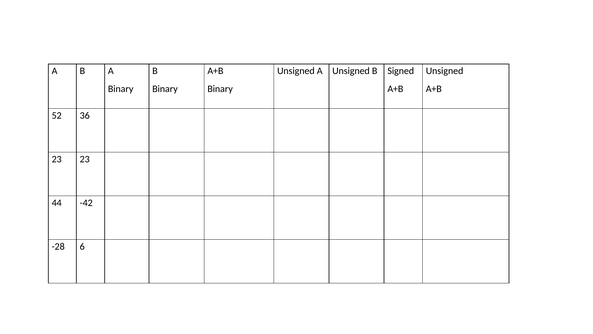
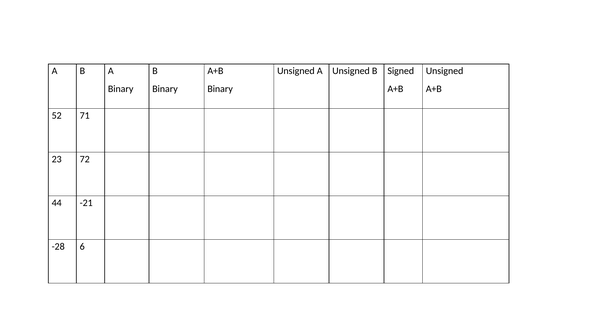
36: 36 -> 71
23 23: 23 -> 72
-42: -42 -> -21
